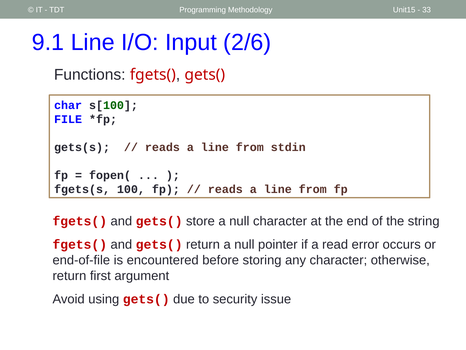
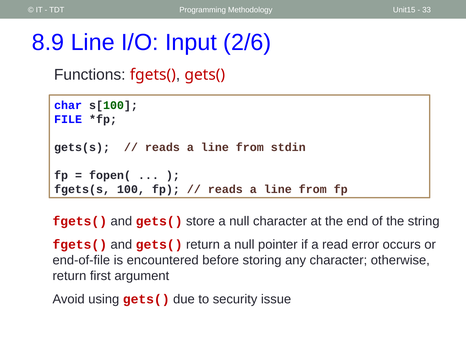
9.1: 9.1 -> 8.9
